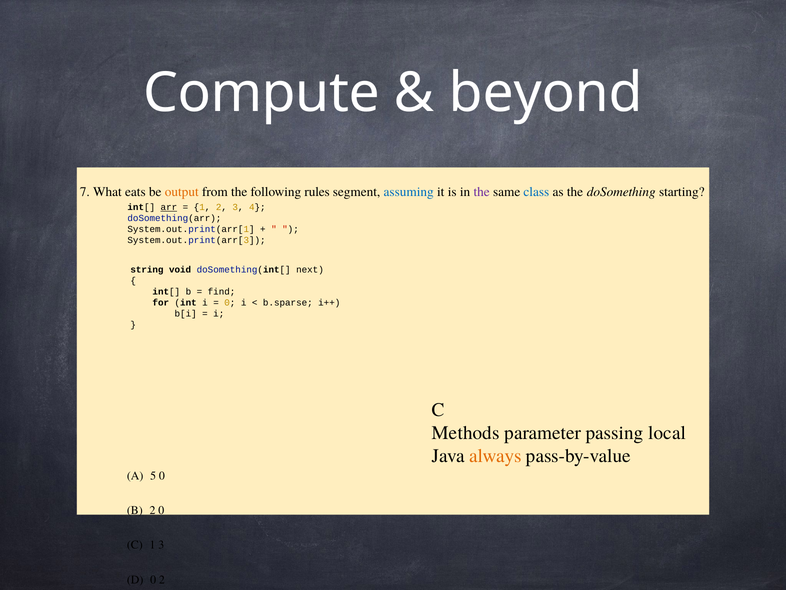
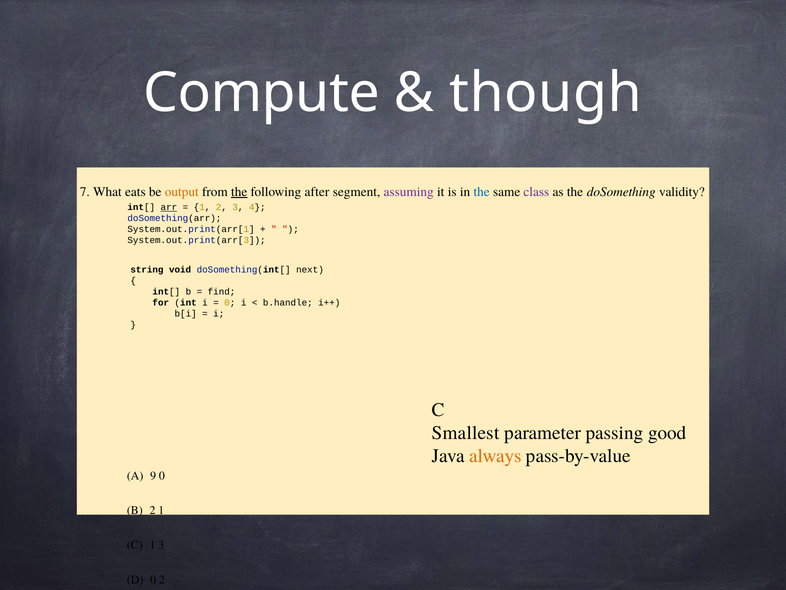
beyond: beyond -> though
the at (239, 192) underline: none -> present
rules: rules -> after
assuming colour: blue -> purple
the at (482, 192) colour: purple -> blue
class colour: blue -> purple
starting: starting -> validity
b.sparse: b.sparse -> b.handle
Methods: Methods -> Smallest
local: local -> good
5: 5 -> 9
2 0: 0 -> 1
